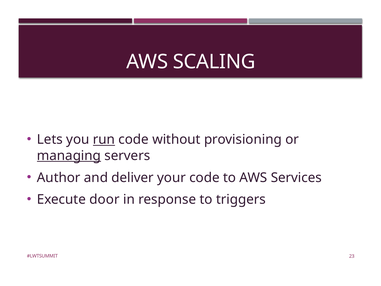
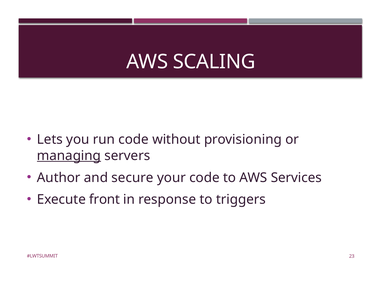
run underline: present -> none
deliver: deliver -> secure
door: door -> front
